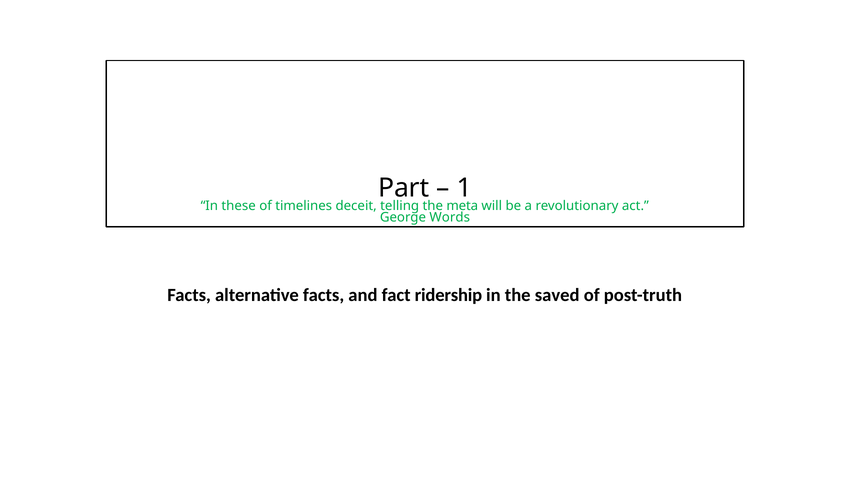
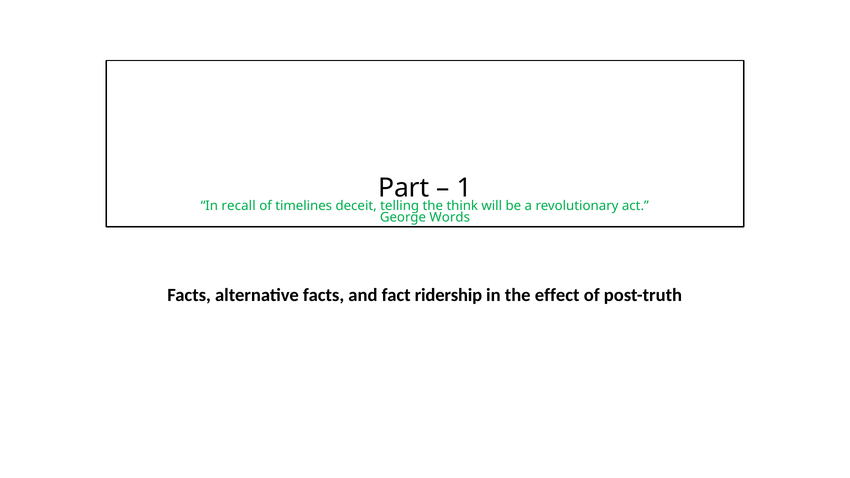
these: these -> recall
meta: meta -> think
saved: saved -> effect
